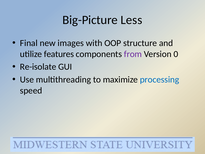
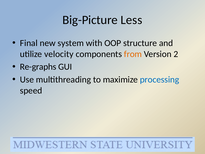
images: images -> system
features: features -> velocity
from colour: purple -> orange
0: 0 -> 2
Re-isolate: Re-isolate -> Re-graphs
